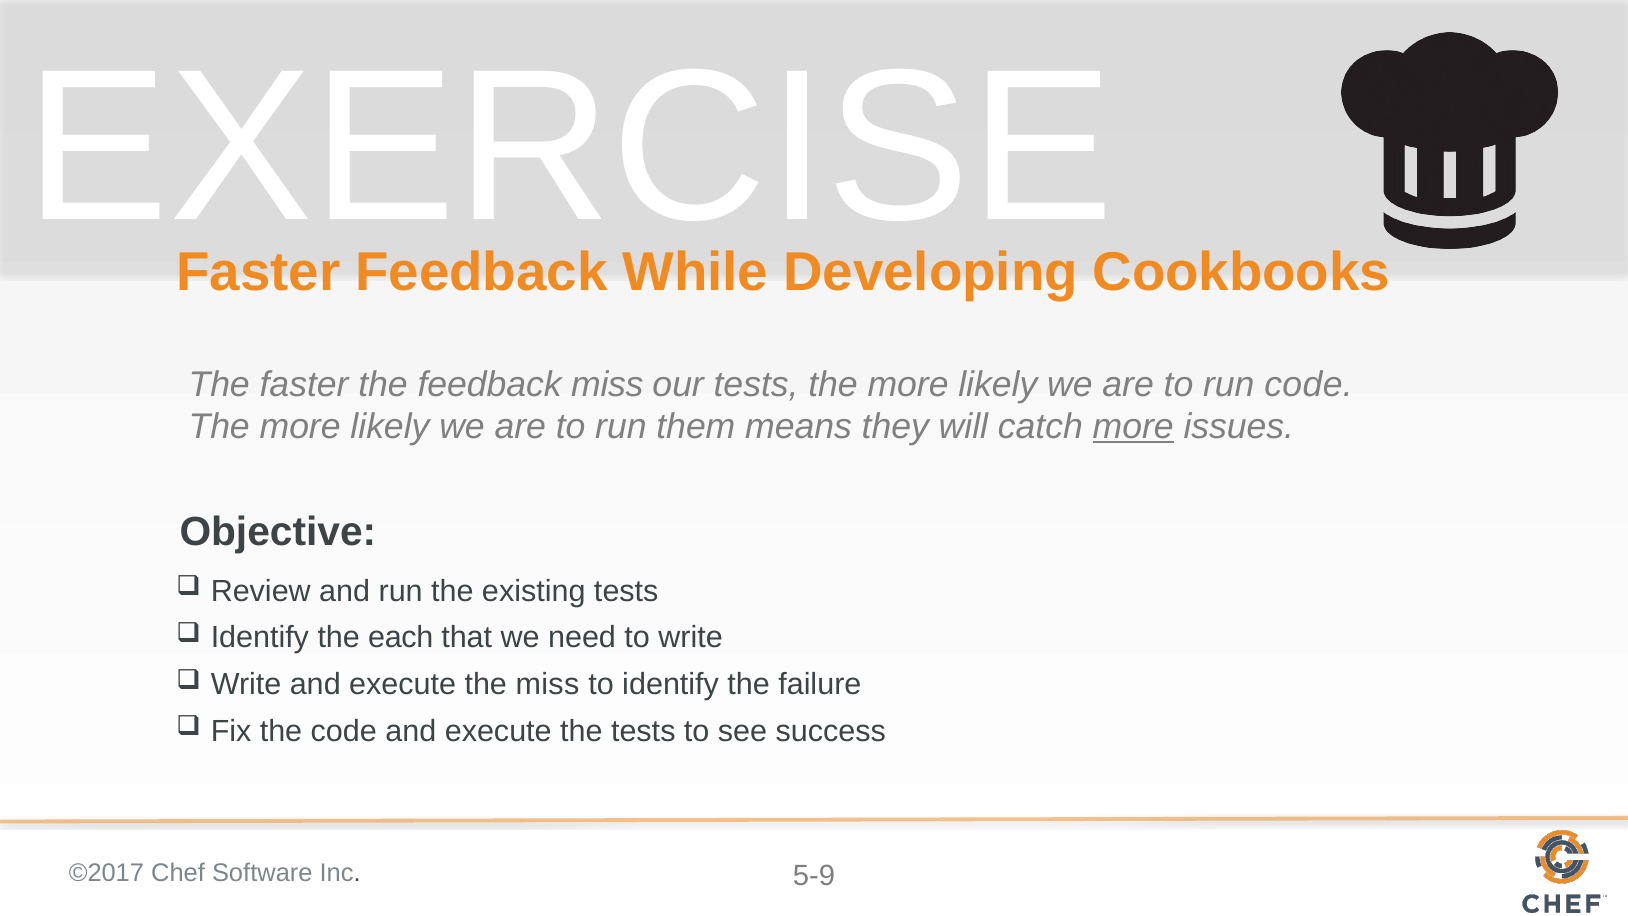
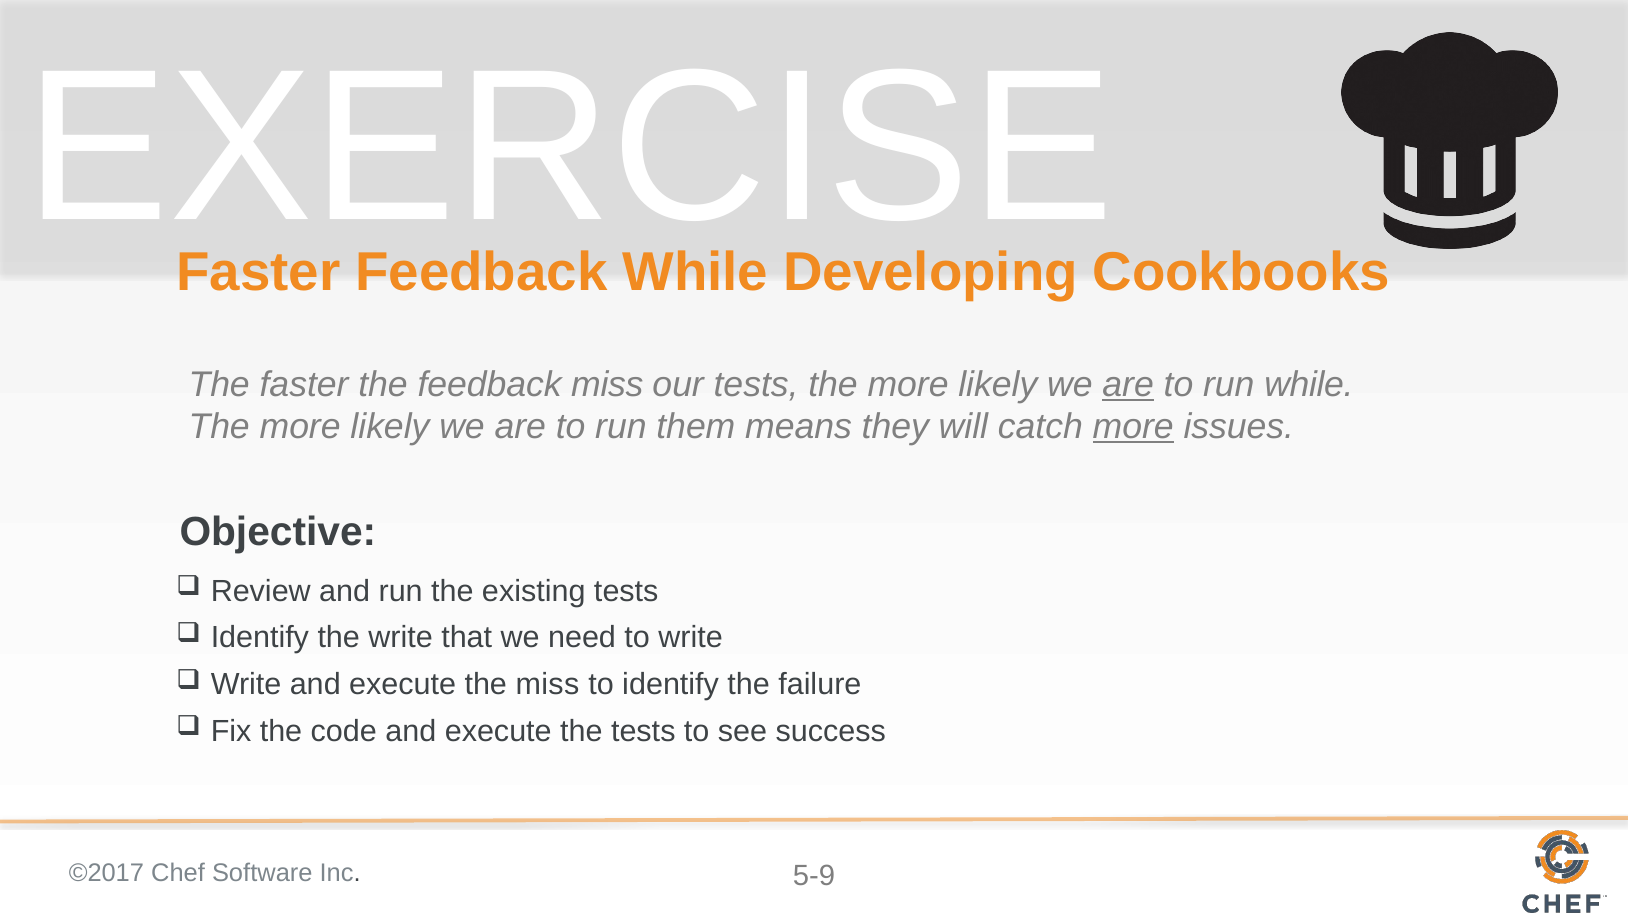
are at (1128, 384) underline: none -> present
run code: code -> while
the each: each -> write
